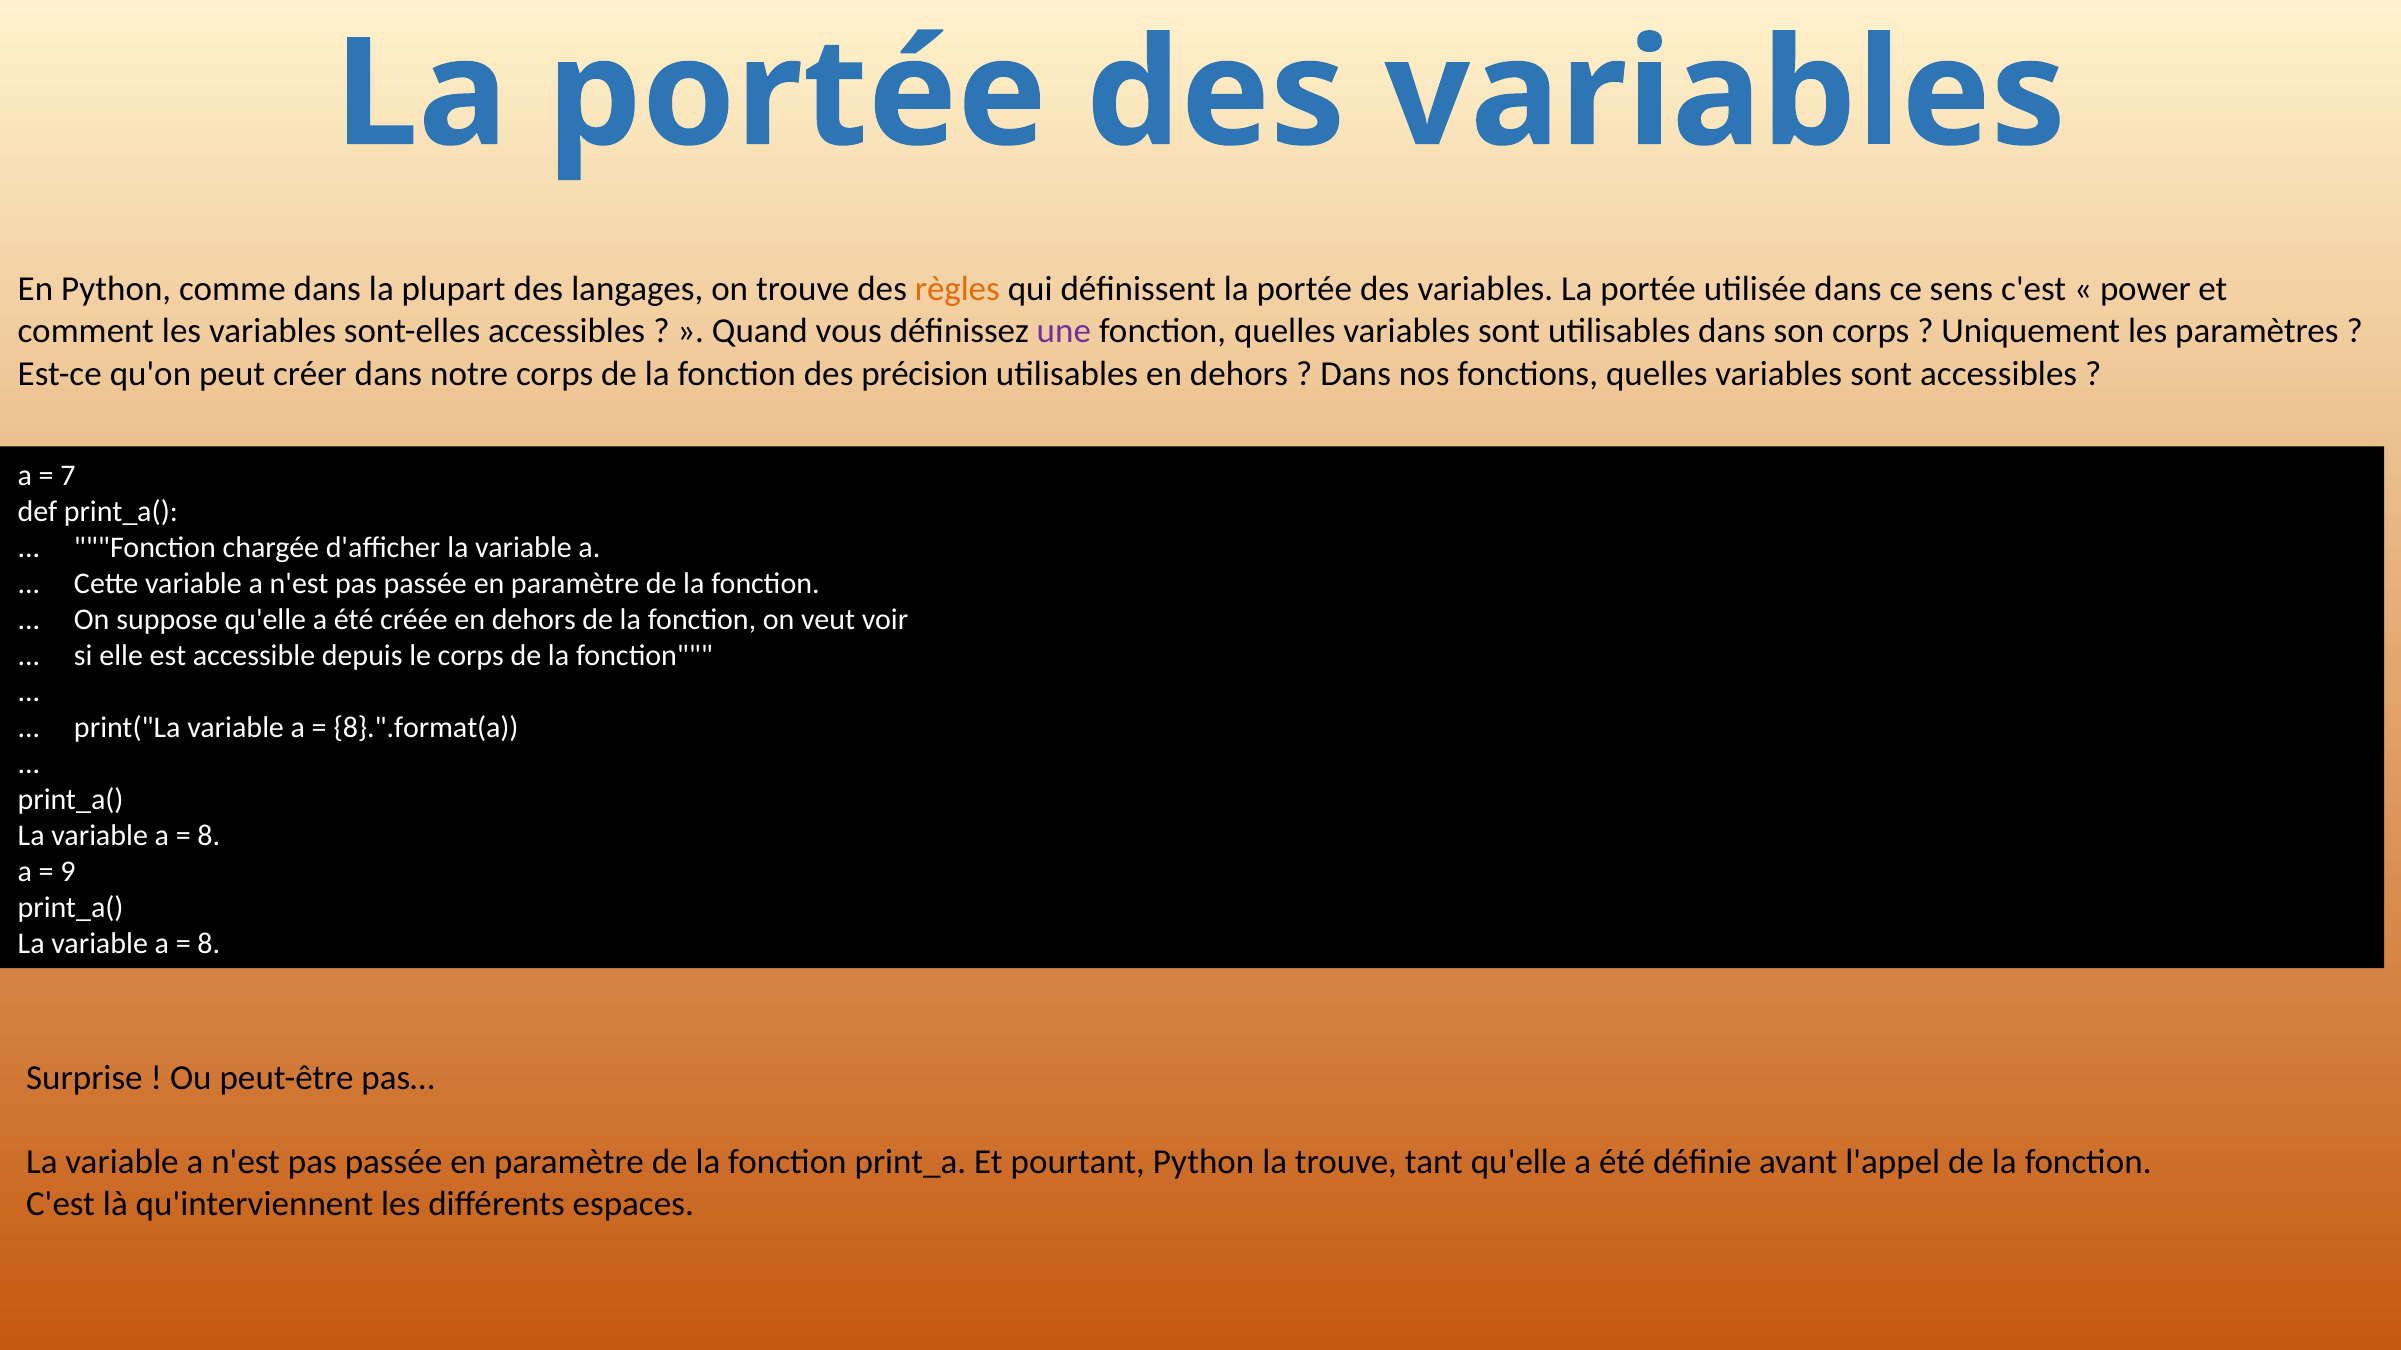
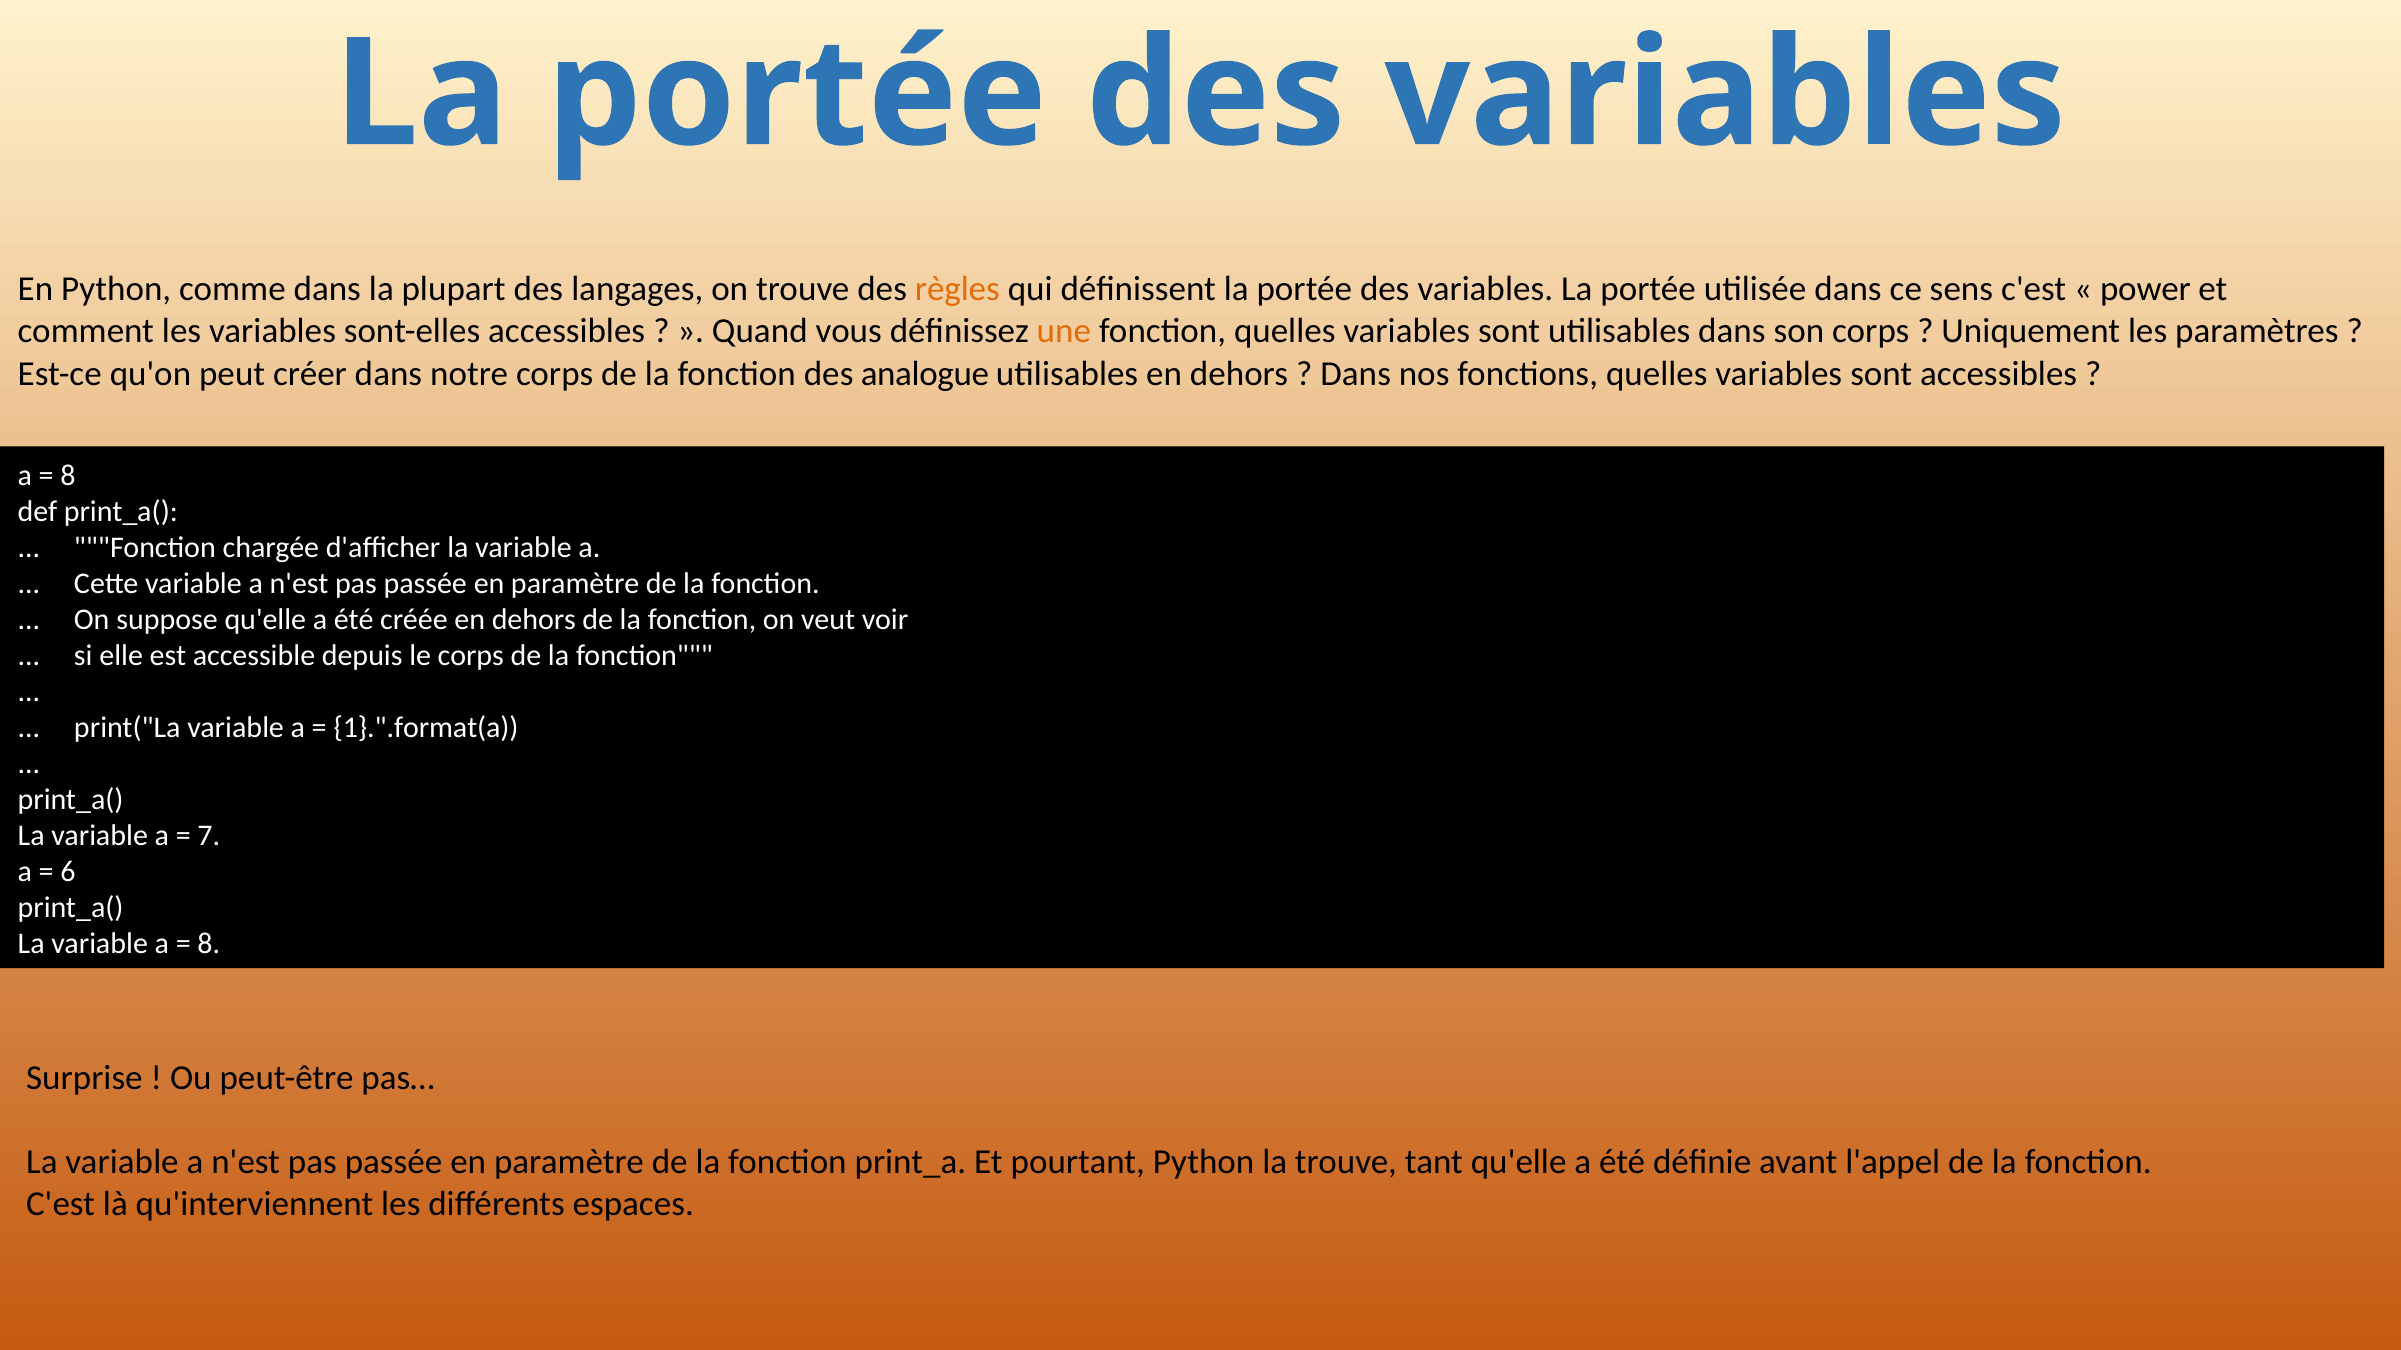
une colour: purple -> orange
précision: précision -> analogue
7 at (68, 476): 7 -> 8
8}.".format(a: 8}.".format(a -> 1}.".format(a
8 at (209, 836): 8 -> 7
9: 9 -> 6
